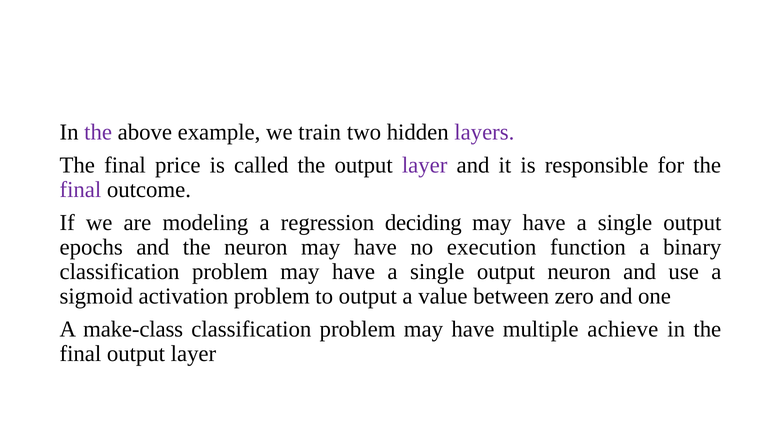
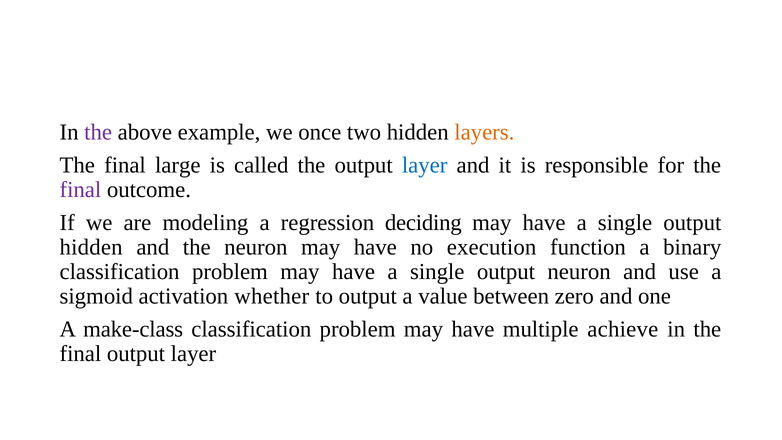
train: train -> once
layers colour: purple -> orange
price: price -> large
layer at (425, 165) colour: purple -> blue
epochs at (91, 247): epochs -> hidden
activation problem: problem -> whether
